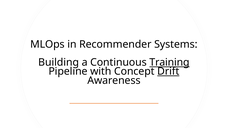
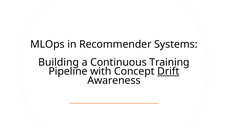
Training underline: present -> none
